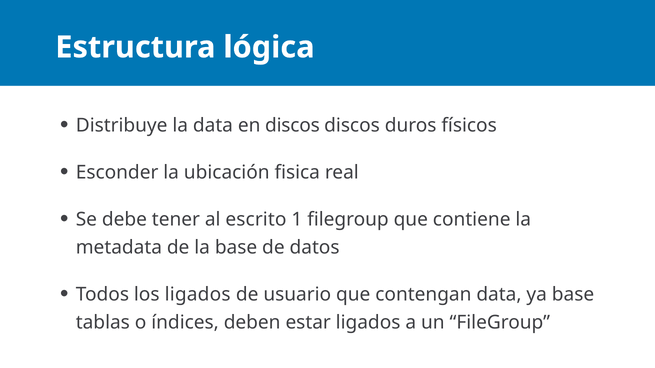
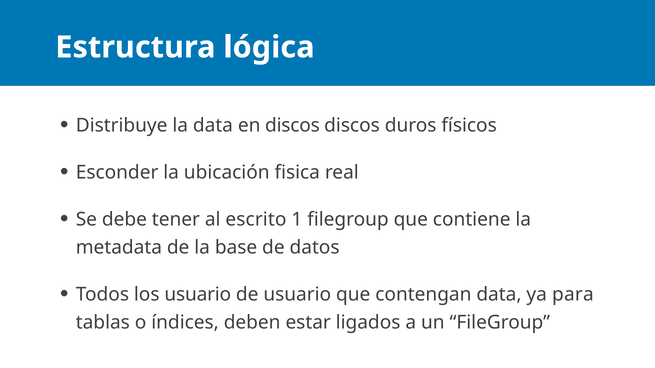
los ligados: ligados -> usuario
ya base: base -> para
